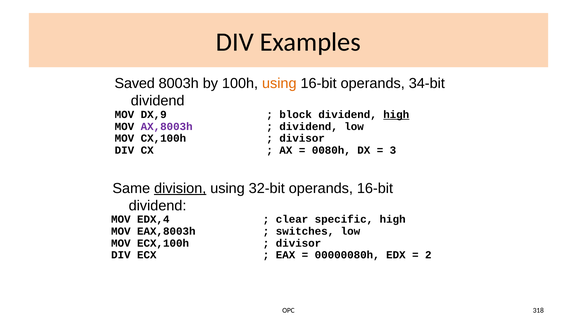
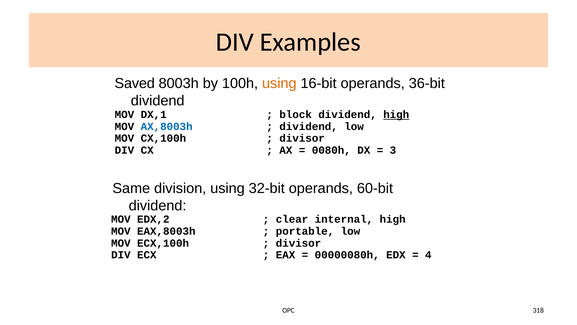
34-bit: 34-bit -> 36-bit
DX,9: DX,9 -> DX,1
AX,8003h colour: purple -> blue
division underline: present -> none
operands 16-bit: 16-bit -> 60-bit
EDX,4: EDX,4 -> EDX,2
specific: specific -> internal
switches: switches -> portable
2: 2 -> 4
